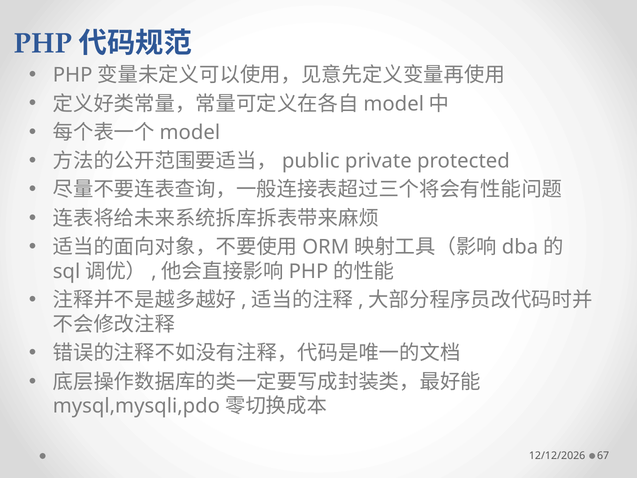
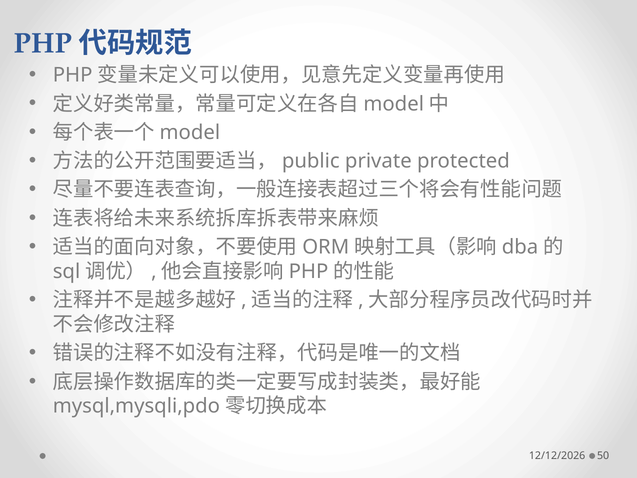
67: 67 -> 50
